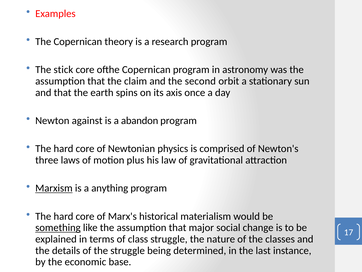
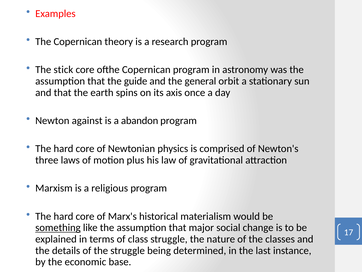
claim: claim -> guide
second: second -> general
Marxism underline: present -> none
anything: anything -> religious
